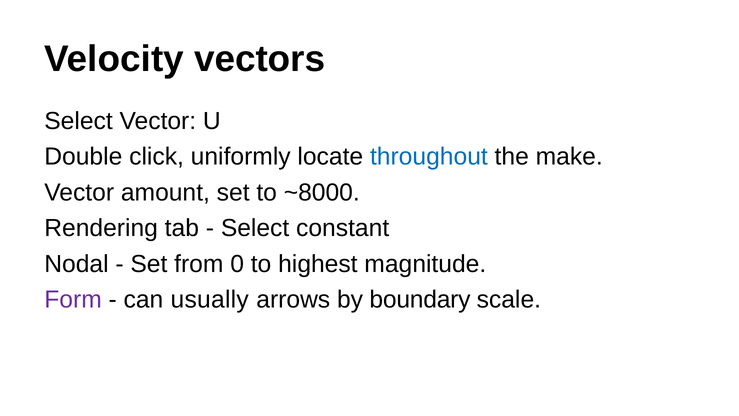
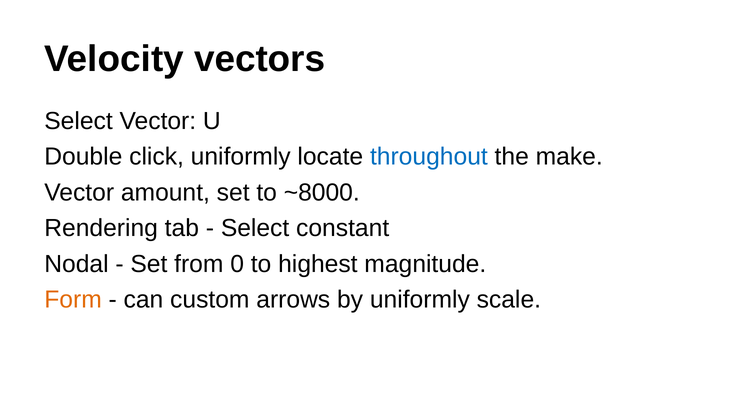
Form colour: purple -> orange
usually: usually -> custom
by boundary: boundary -> uniformly
